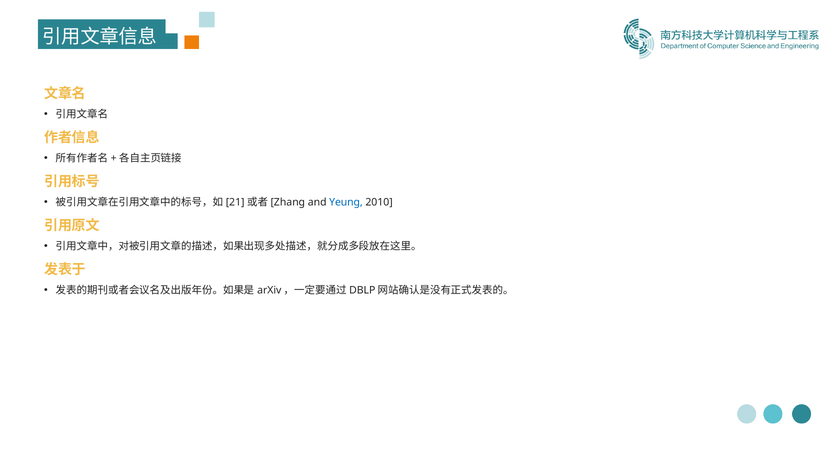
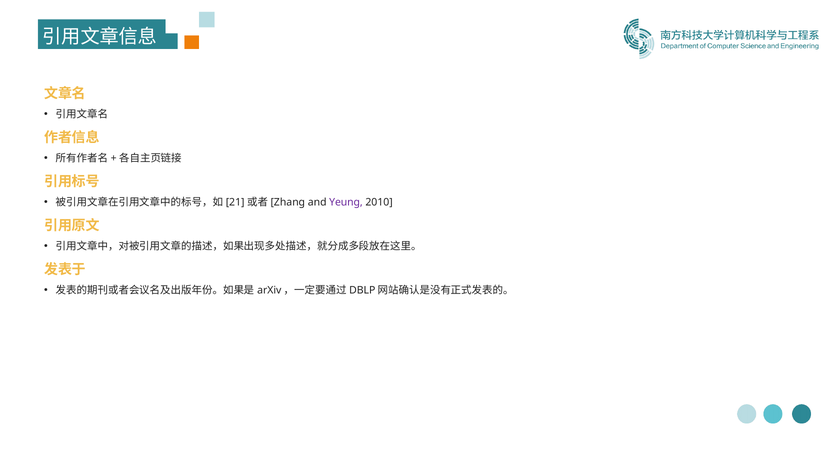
Yeung colour: blue -> purple
